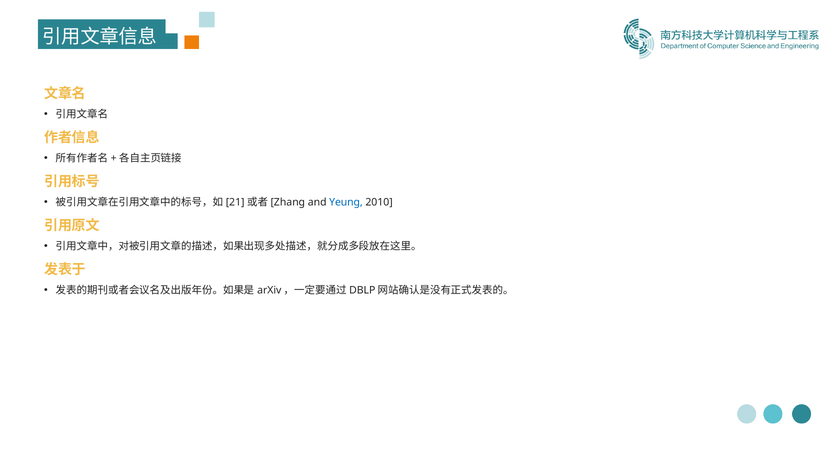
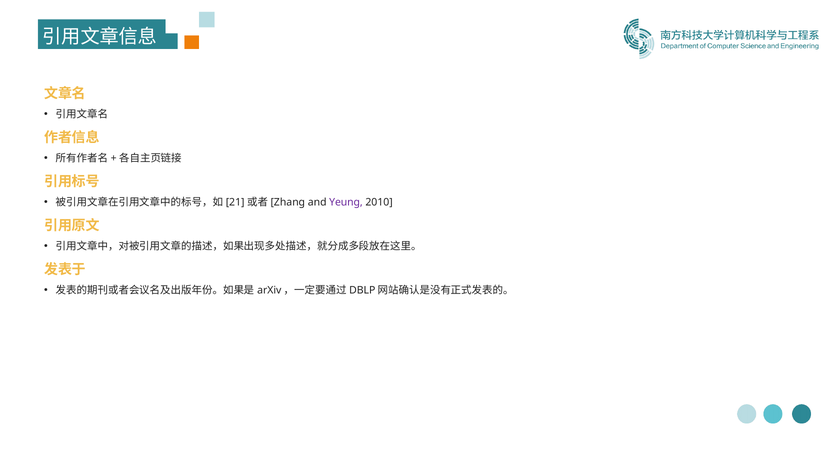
Yeung colour: blue -> purple
